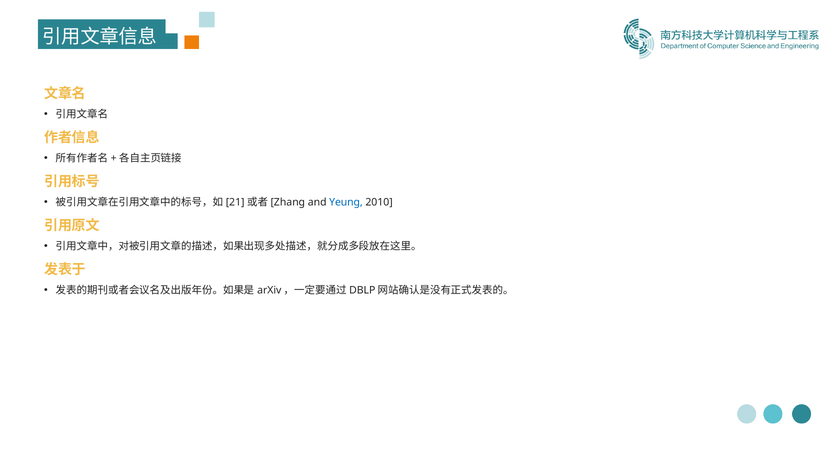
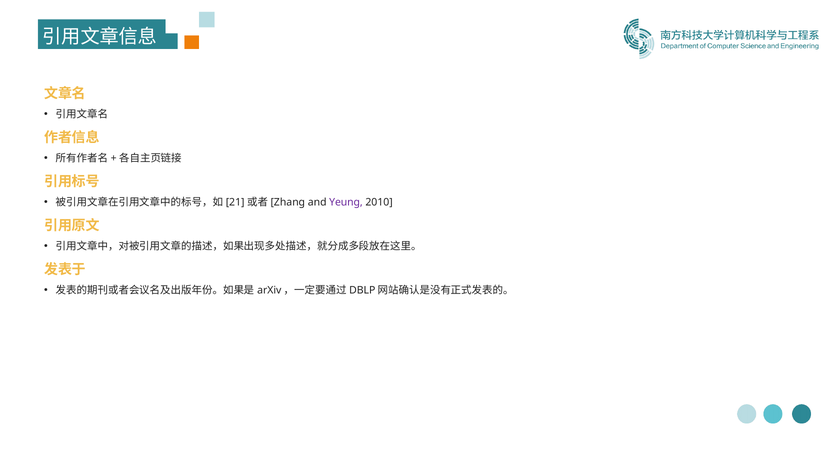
Yeung colour: blue -> purple
